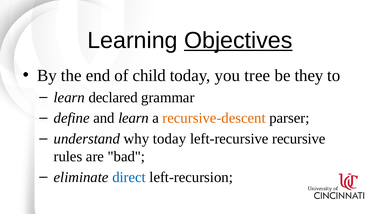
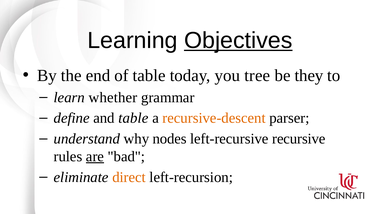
of child: child -> table
declared: declared -> whether
and learn: learn -> table
why today: today -> nodes
are underline: none -> present
direct colour: blue -> orange
